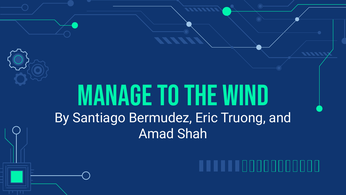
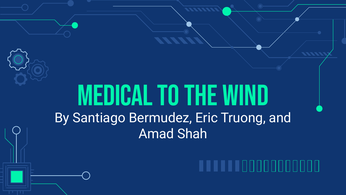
Manage: Manage -> Medical
